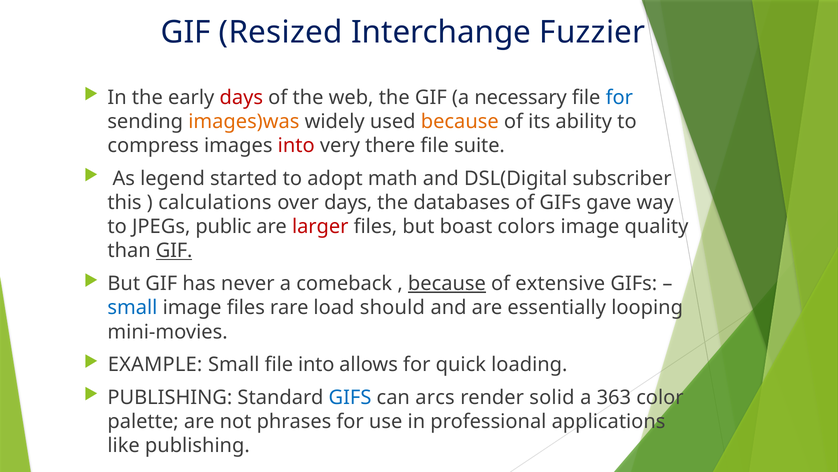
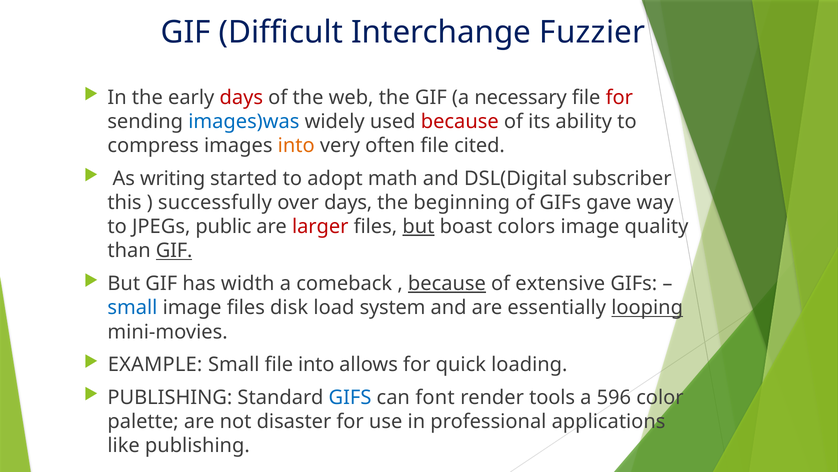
Resized: Resized -> Difficult
for at (619, 97) colour: blue -> red
images)was colour: orange -> blue
because at (460, 121) colour: orange -> red
into at (296, 145) colour: red -> orange
there: there -> often
suite: suite -> cited
legend: legend -> writing
calculations: calculations -> successfully
databases: databases -> beginning
but at (418, 226) underline: none -> present
never: never -> width
rare: rare -> disk
should: should -> system
looping underline: none -> present
arcs: arcs -> font
solid: solid -> tools
363: 363 -> 596
phrases: phrases -> disaster
